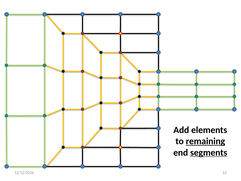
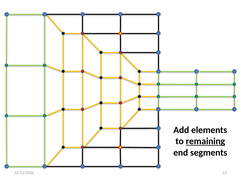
segments underline: present -> none
